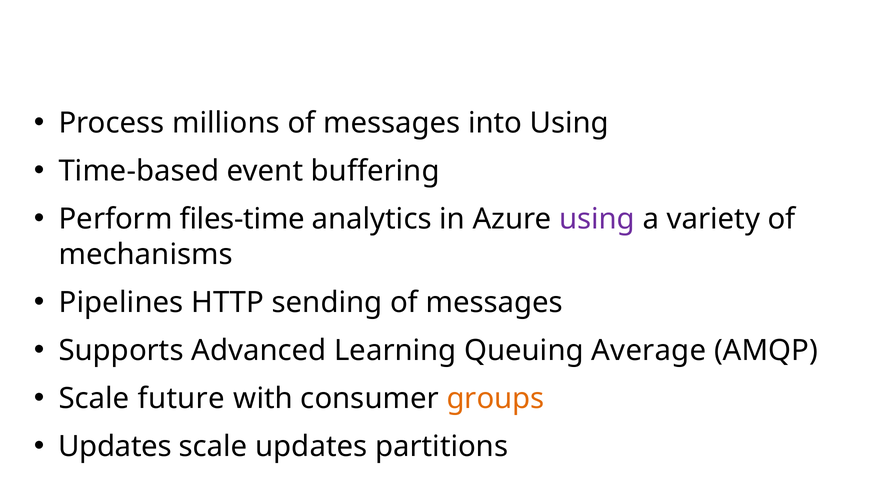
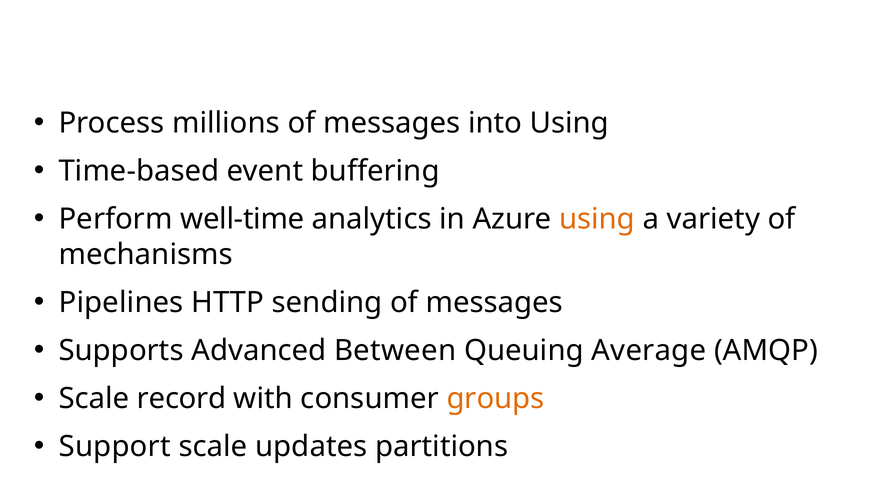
files-time: files-time -> well-time
using at (597, 219) colour: purple -> orange
Learning: Learning -> Between
future: future -> record
Updates at (115, 447): Updates -> Support
